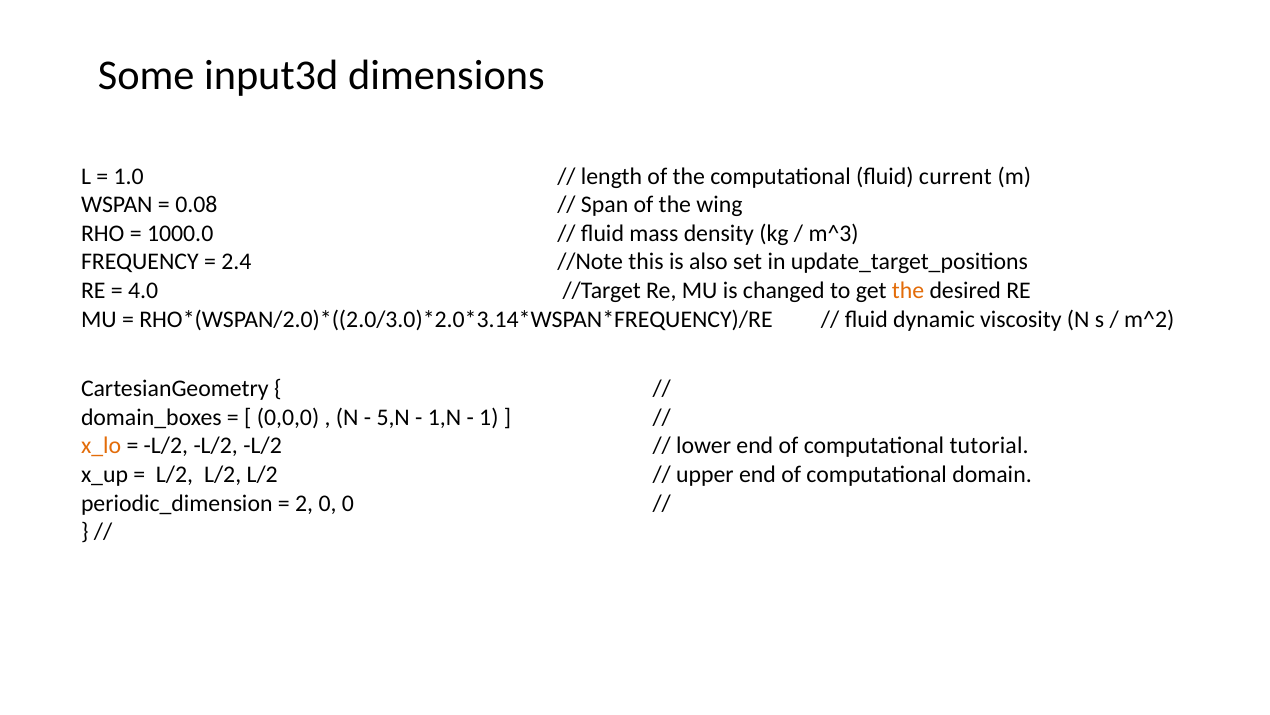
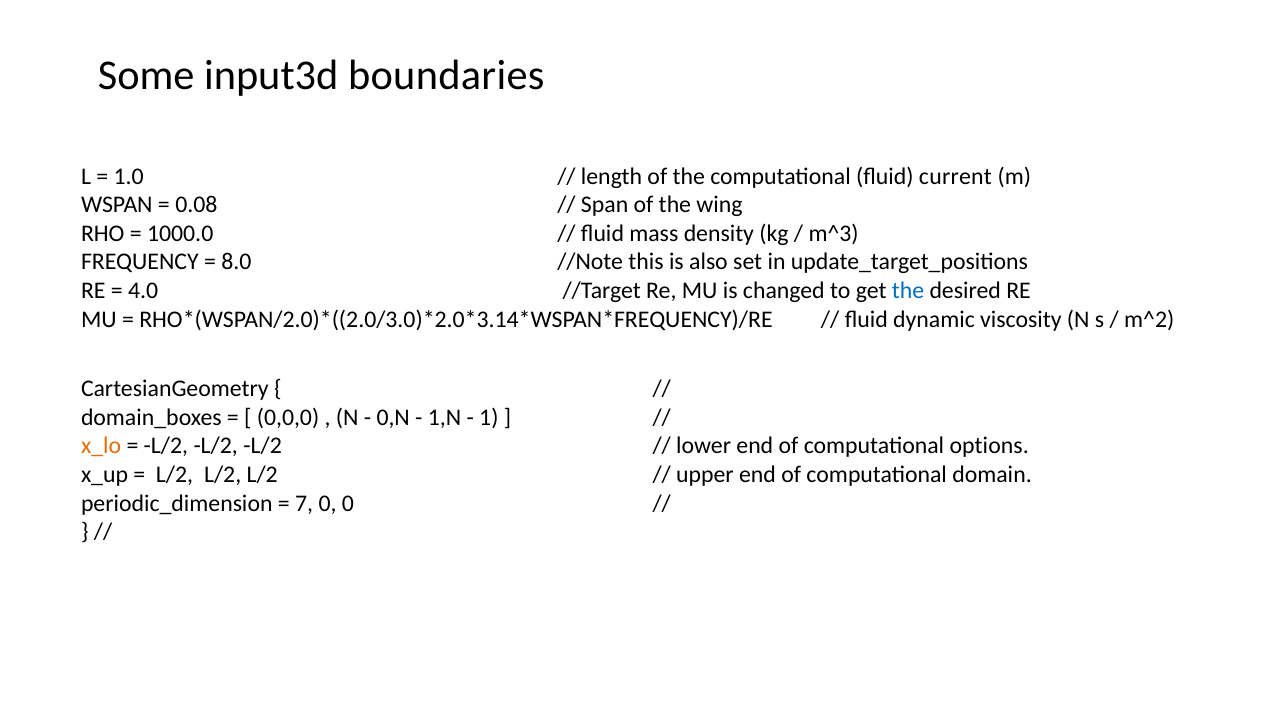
dimensions: dimensions -> boundaries
2.4: 2.4 -> 8.0
the at (908, 290) colour: orange -> blue
5,N: 5,N -> 0,N
tutorial: tutorial -> options
2: 2 -> 7
